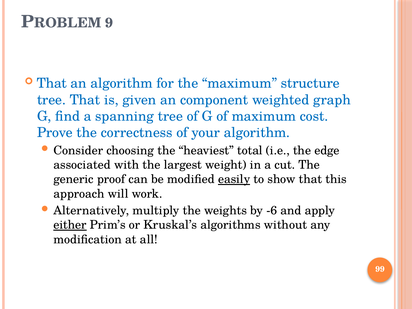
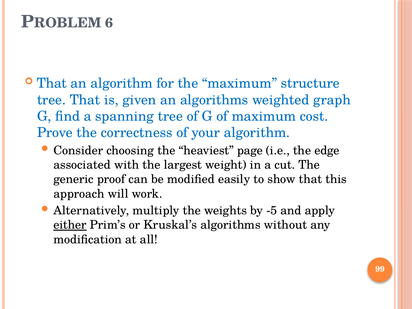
9: 9 -> 6
an component: component -> algorithms
total: total -> page
easily underline: present -> none
-6: -6 -> -5
